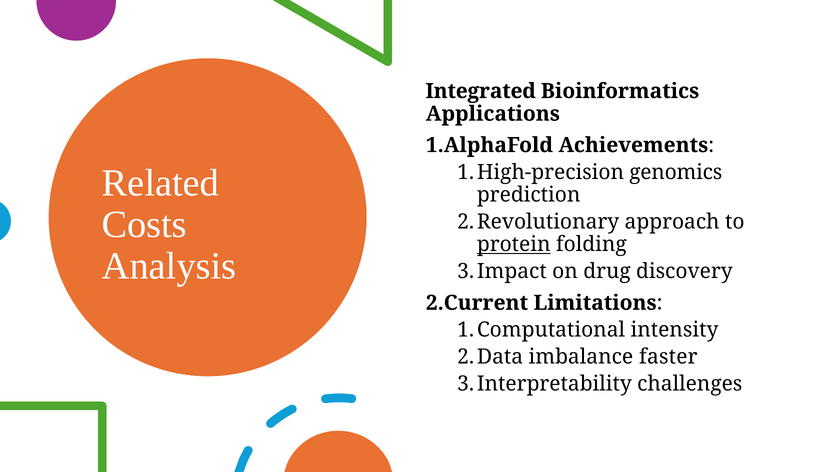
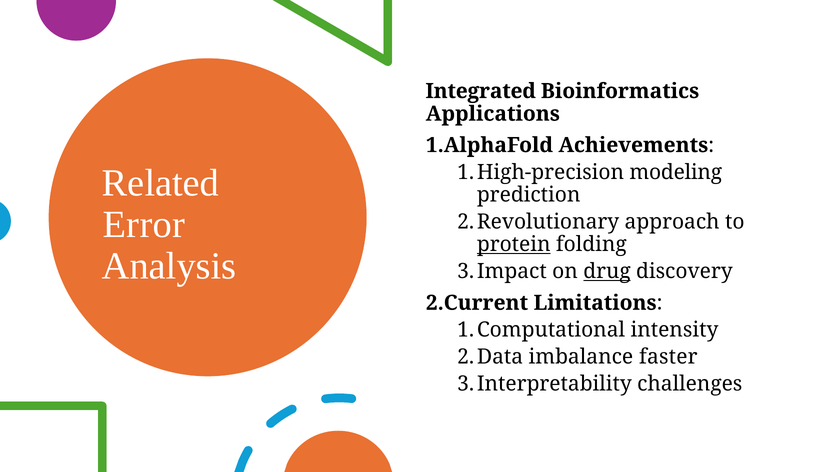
genomics: genomics -> modeling
Costs: Costs -> Error
drug underline: none -> present
